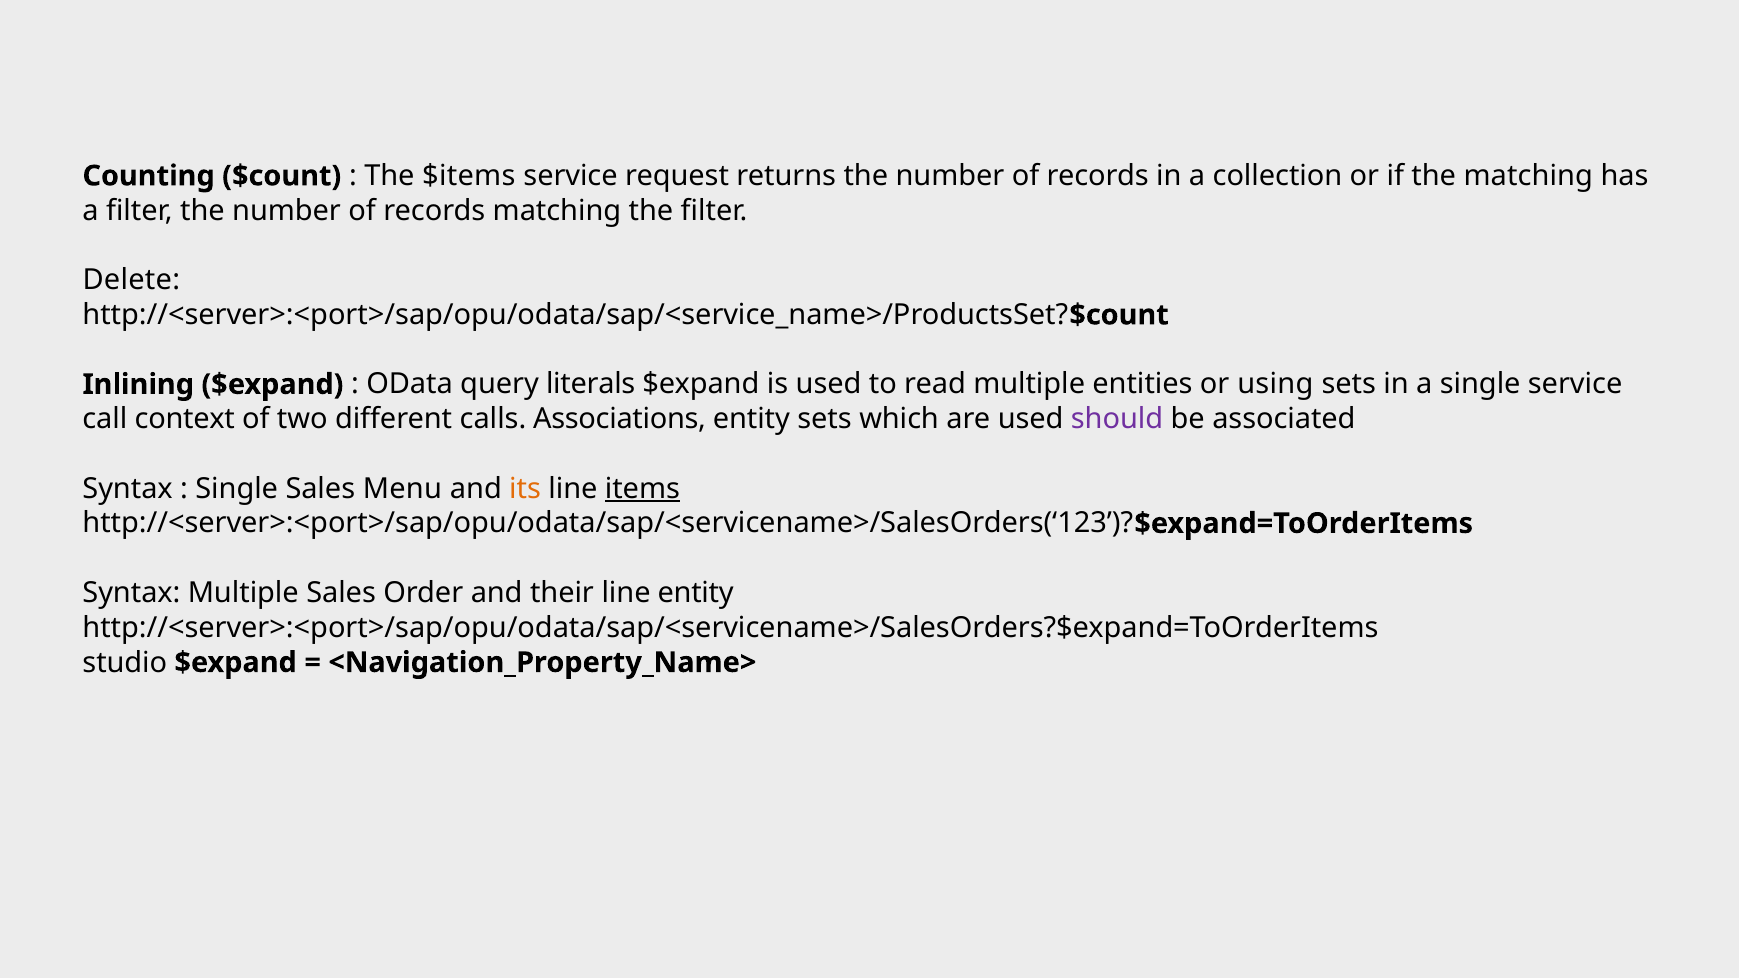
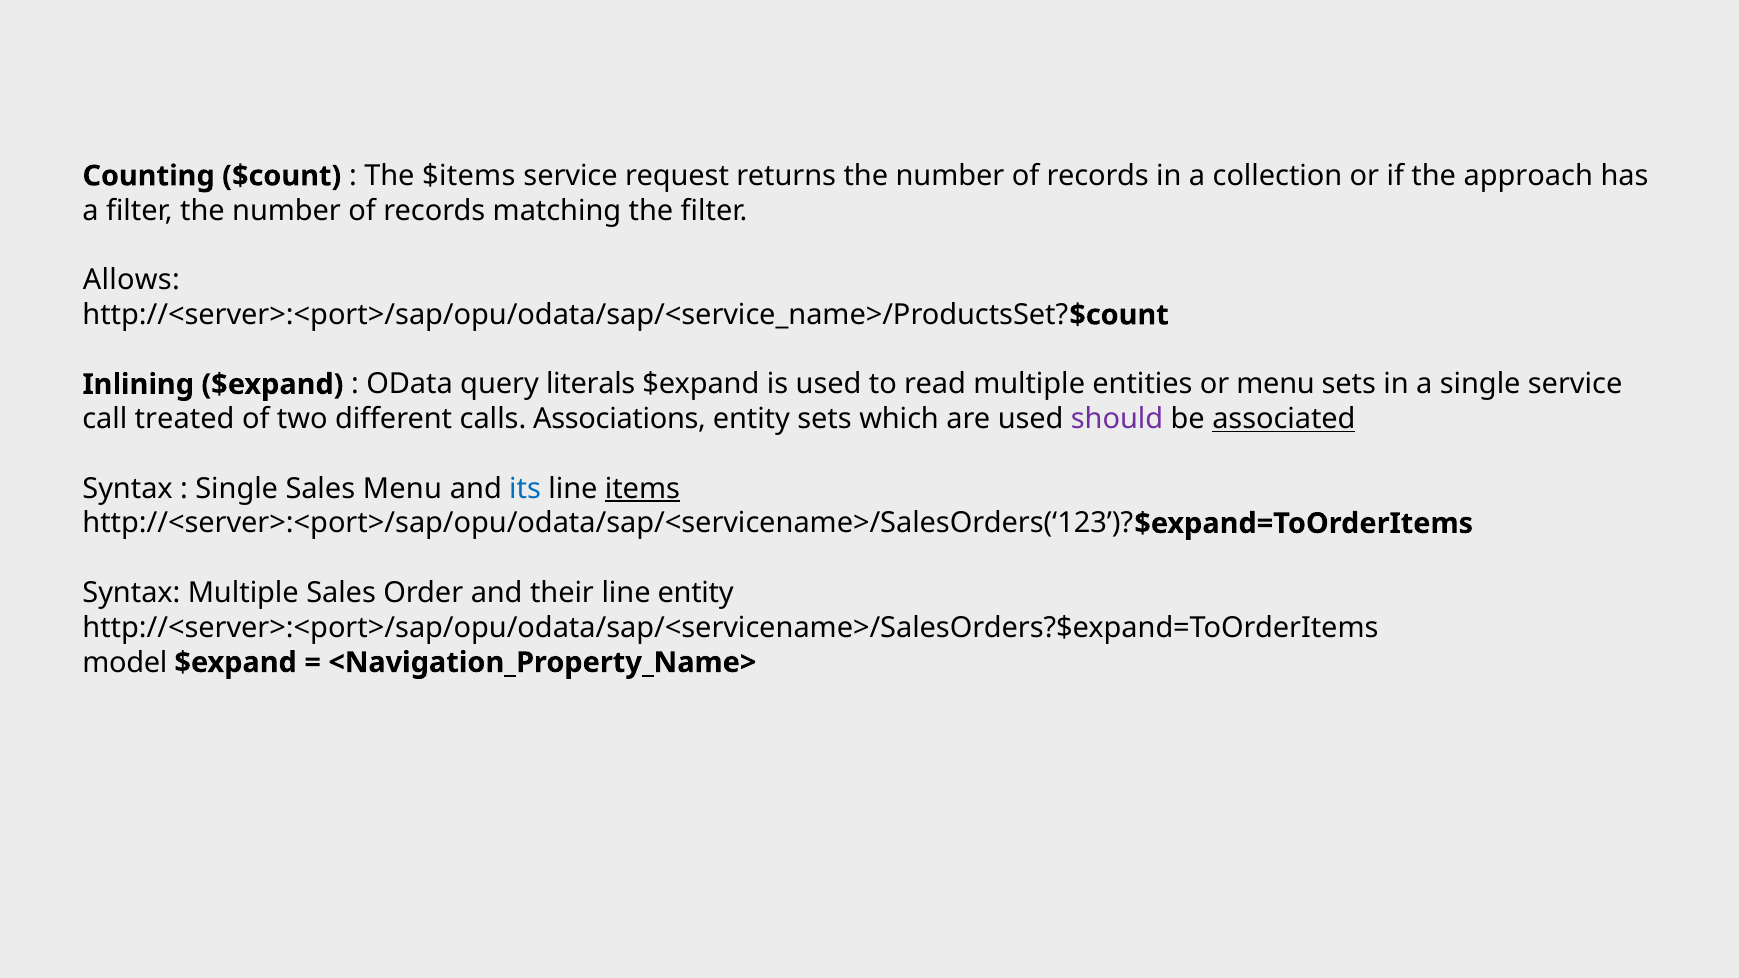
the matching: matching -> approach
Delete: Delete -> Allows
or using: using -> menu
context: context -> treated
associated underline: none -> present
its colour: orange -> blue
studio: studio -> model
